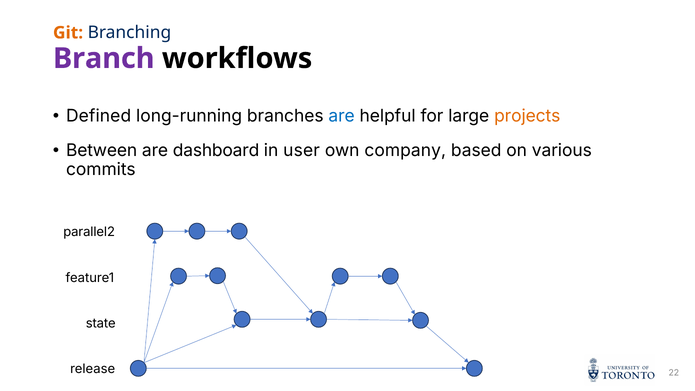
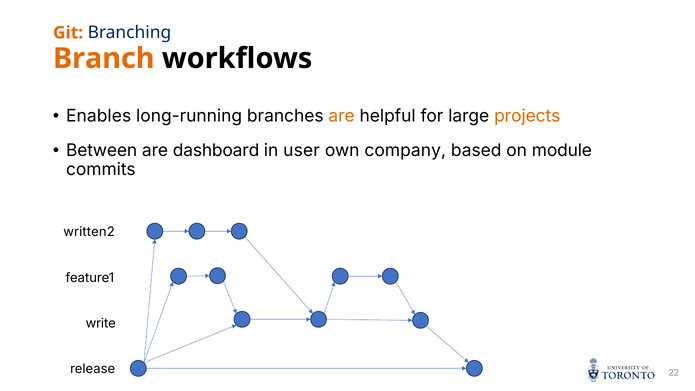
Branch colour: purple -> orange
Defined: Defined -> Enables
are at (342, 116) colour: blue -> orange
various: various -> module
parallel2: parallel2 -> written2
state: state -> write
